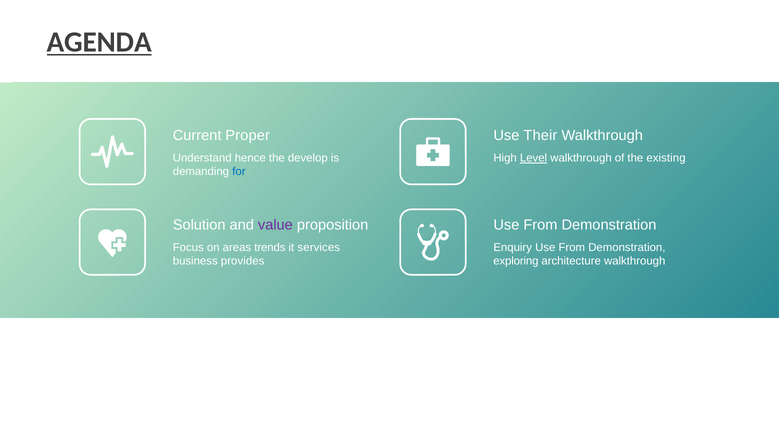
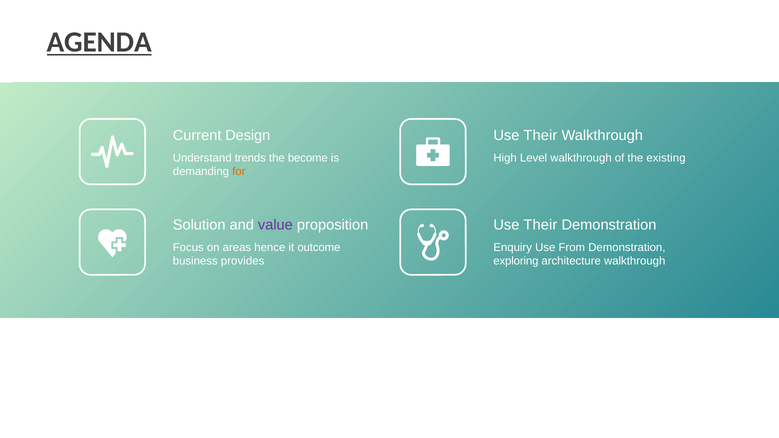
Proper: Proper -> Design
hence: hence -> trends
develop: develop -> become
Level underline: present -> none
for colour: blue -> orange
From at (540, 225): From -> Their
trends: trends -> hence
services: services -> outcome
